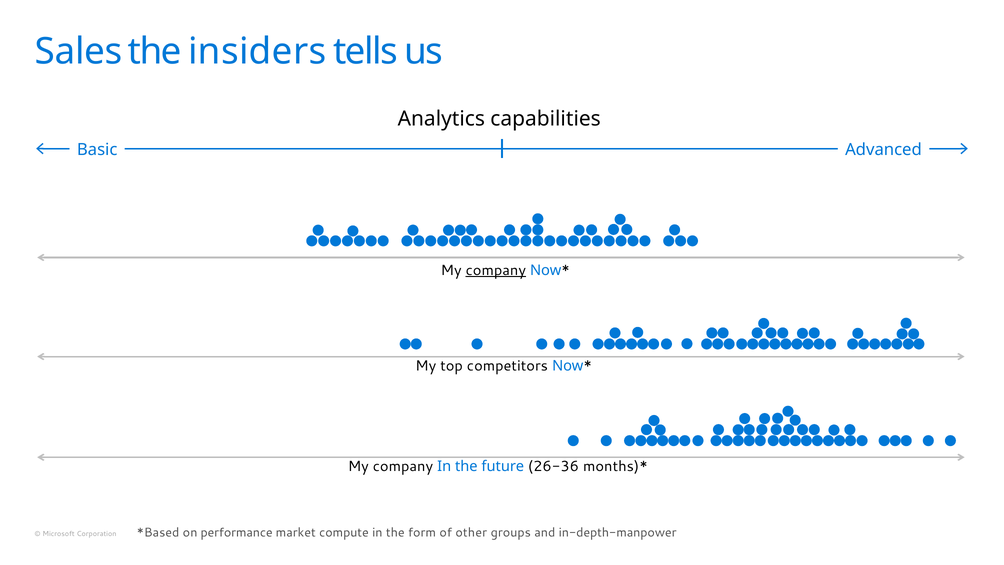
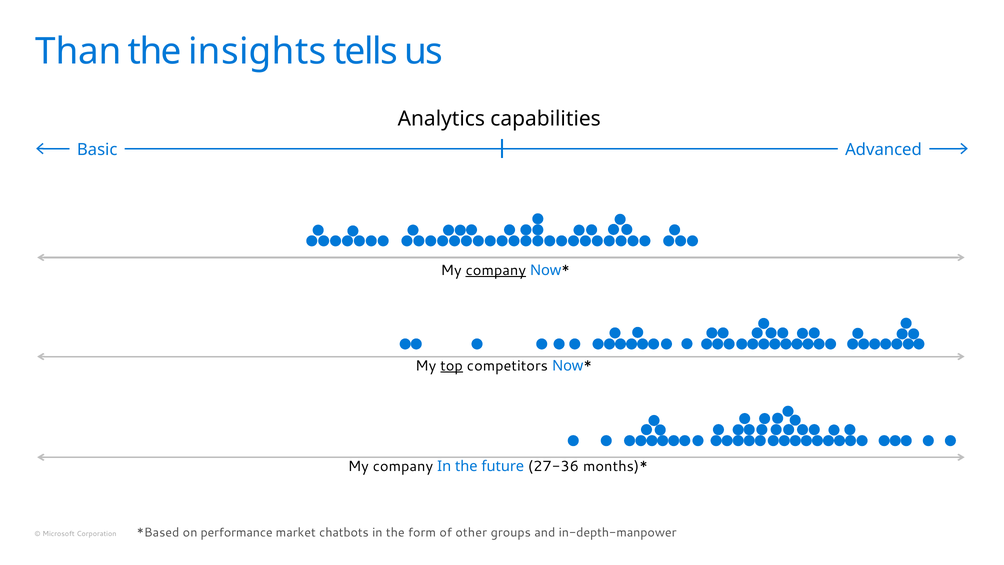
Sales: Sales -> Than
insiders: insiders -> insights
top underline: none -> present
26-36: 26-36 -> 27-36
compute: compute -> chatbots
